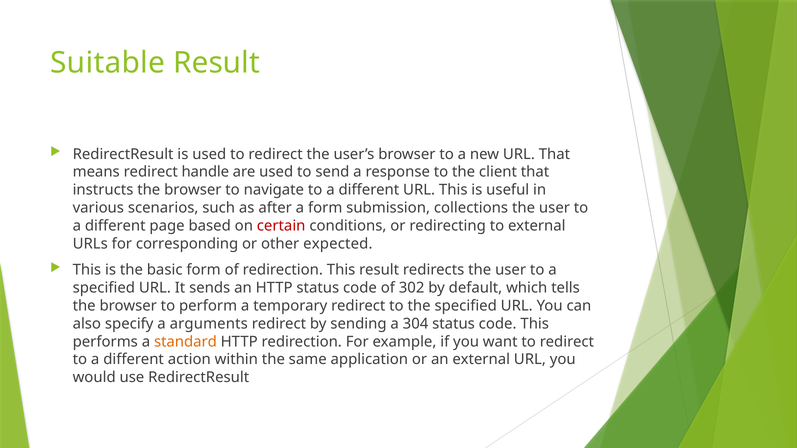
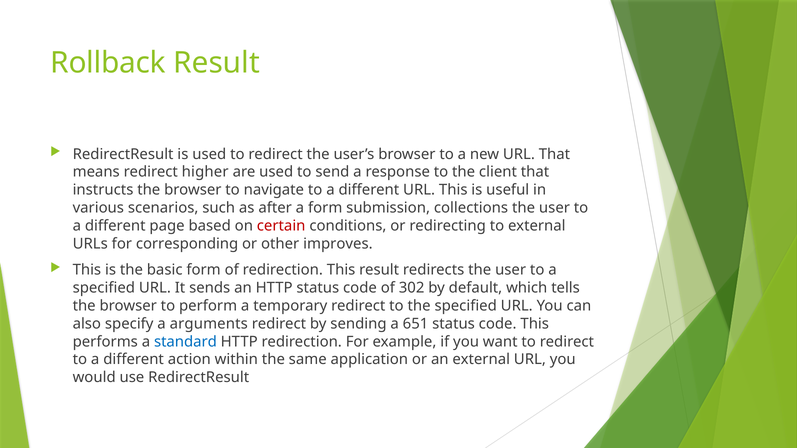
Suitable: Suitable -> Rollback
handle: handle -> higher
expected: expected -> improves
304: 304 -> 651
standard colour: orange -> blue
